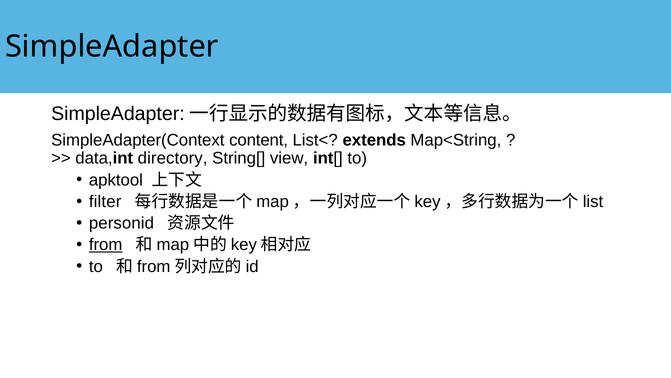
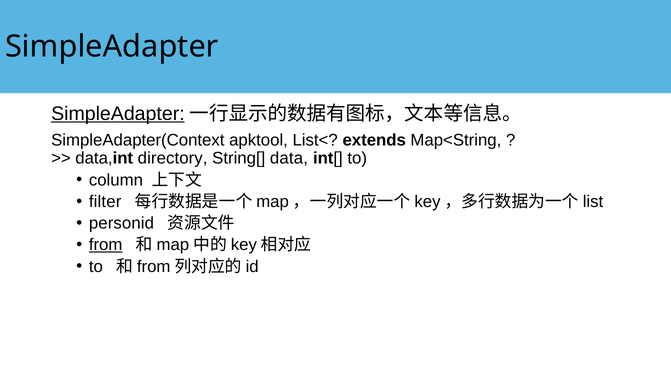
SimpleAdapter at (118, 113) underline: none -> present
content: content -> apktool
view: view -> data
apktool: apktool -> column
